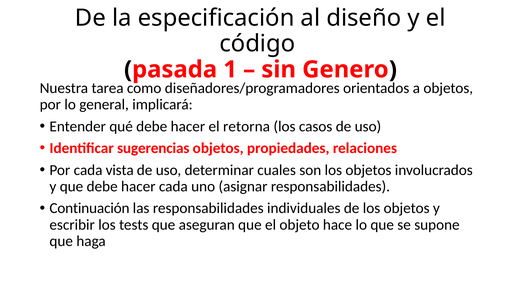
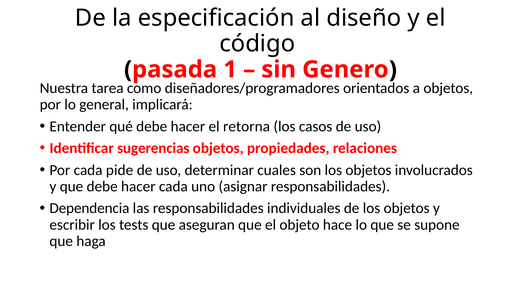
vista: vista -> pide
Continuación: Continuación -> Dependencia
